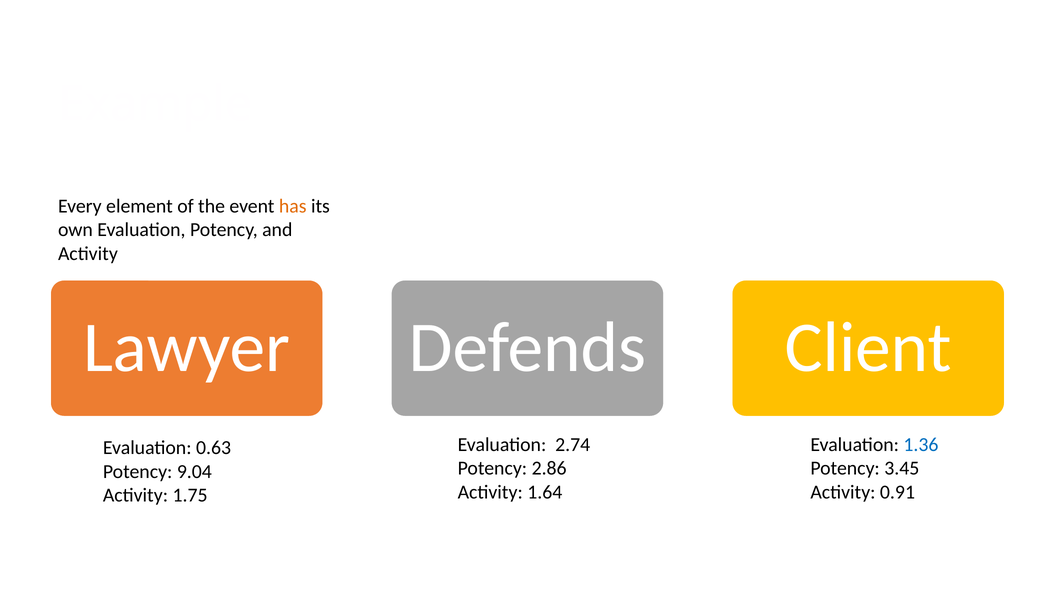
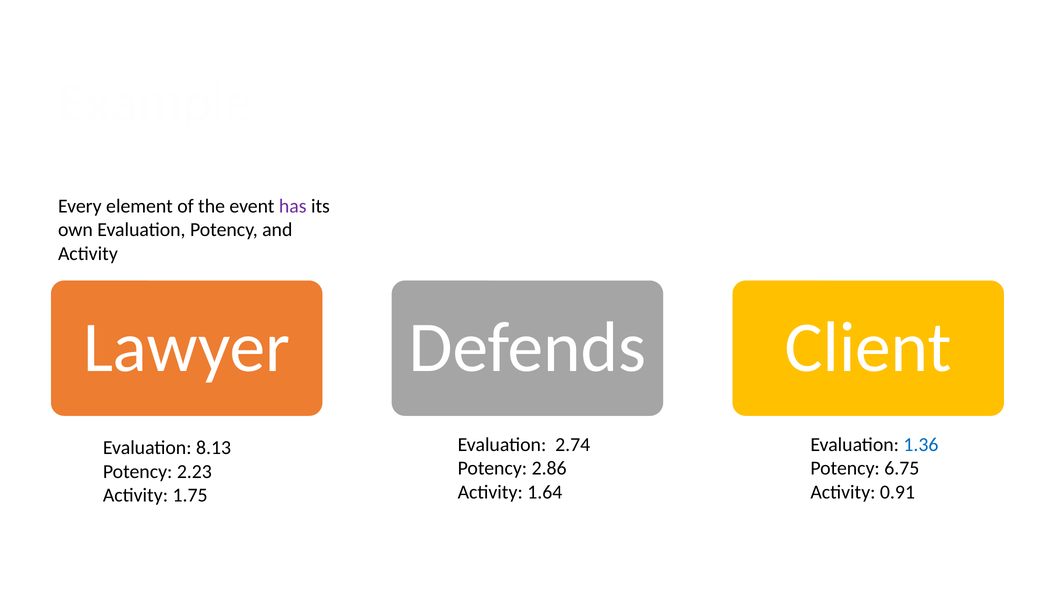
has colour: orange -> purple
0.63: 0.63 -> 8.13
3.45: 3.45 -> 6.75
9.04: 9.04 -> 2.23
